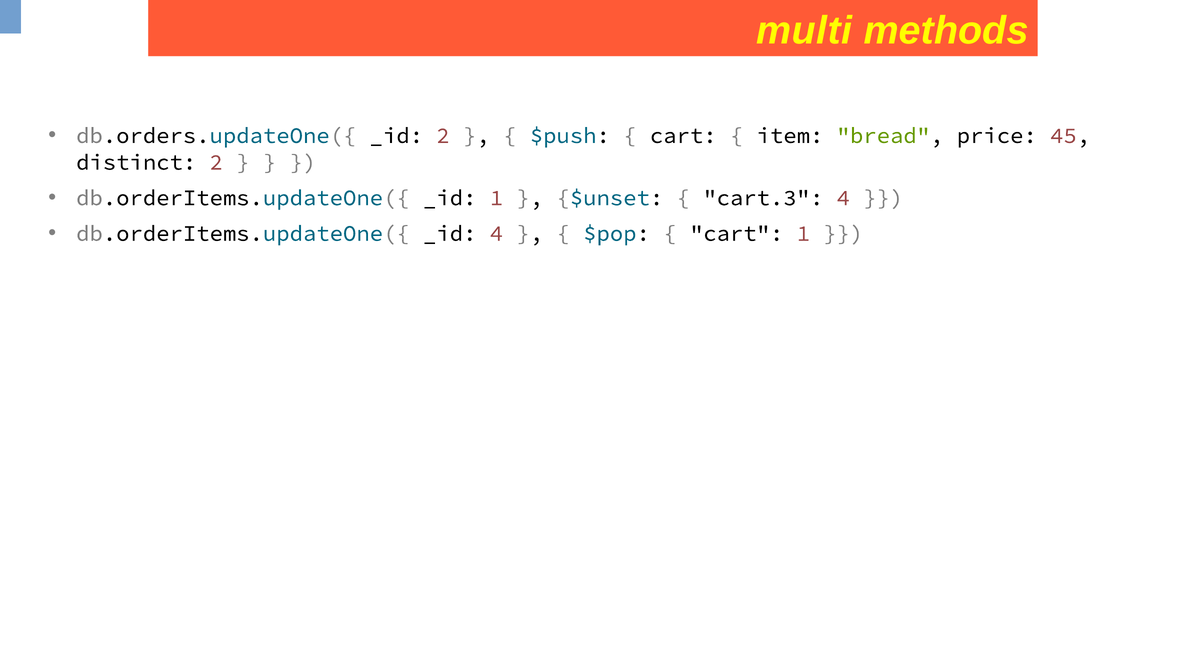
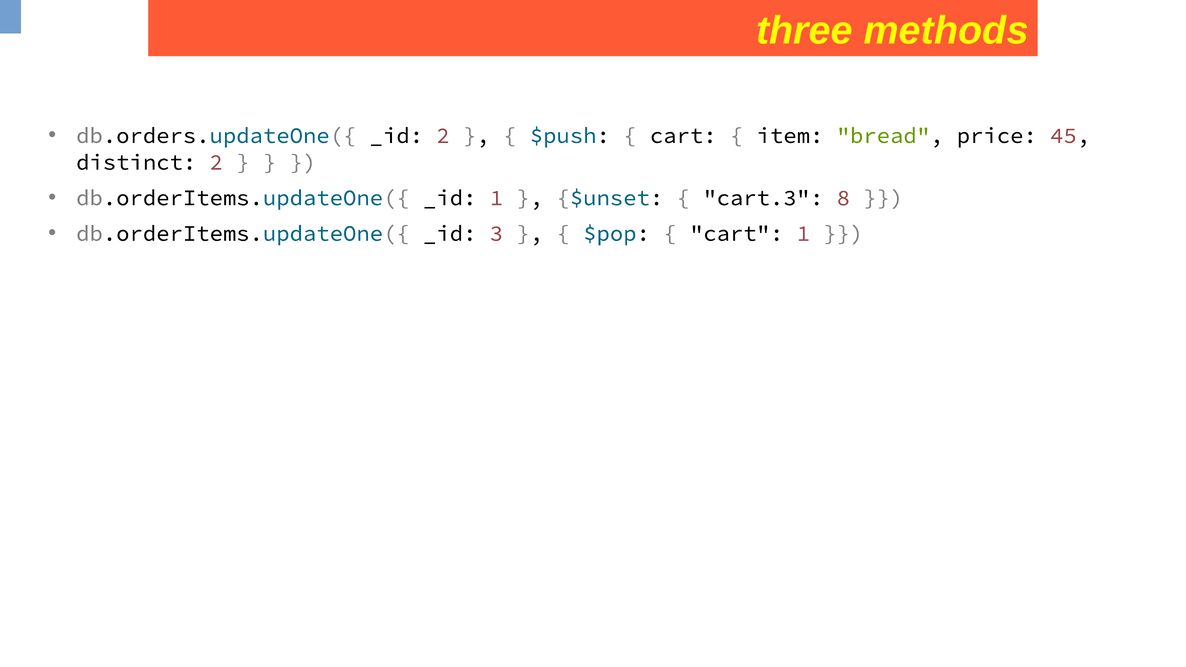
multi: multi -> three
cart.3 4: 4 -> 8
_id 4: 4 -> 3
